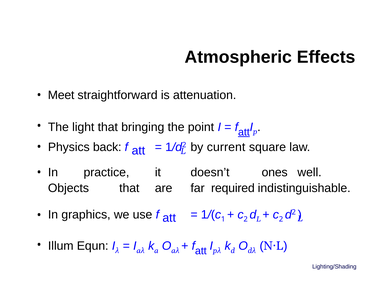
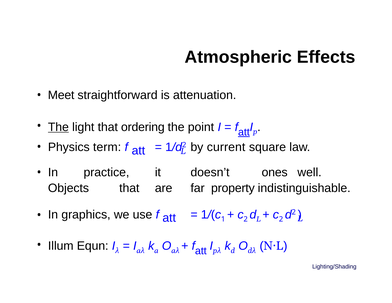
The at (58, 127) underline: none -> present
bringing: bringing -> ordering
back: back -> term
required: required -> property
